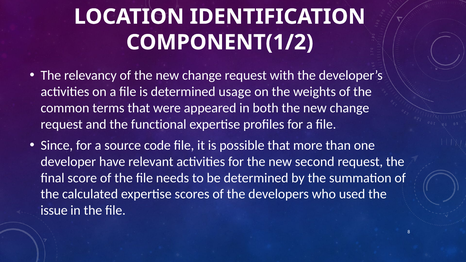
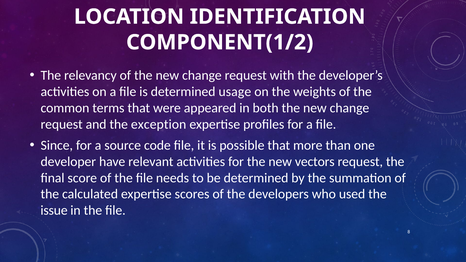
functional: functional -> exception
second: second -> vectors
